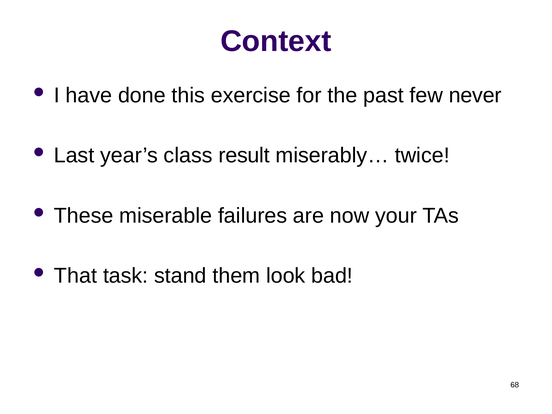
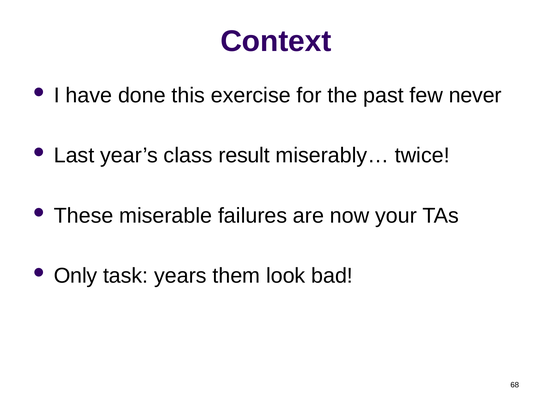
That: That -> Only
stand: stand -> years
